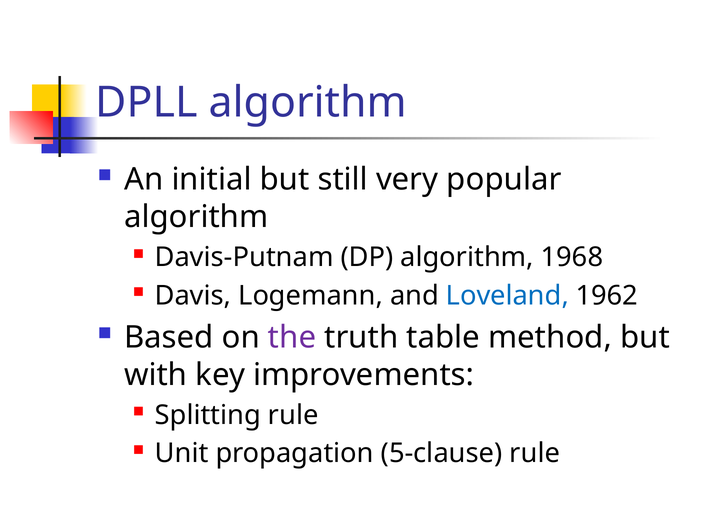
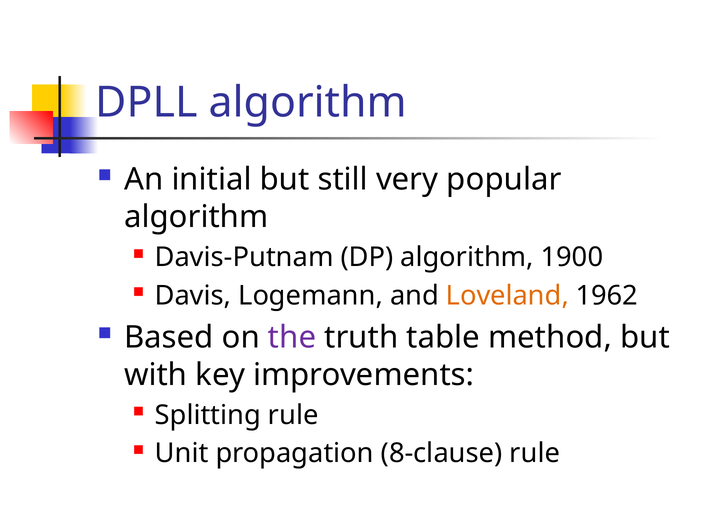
1968: 1968 -> 1900
Loveland colour: blue -> orange
5-clause: 5-clause -> 8-clause
